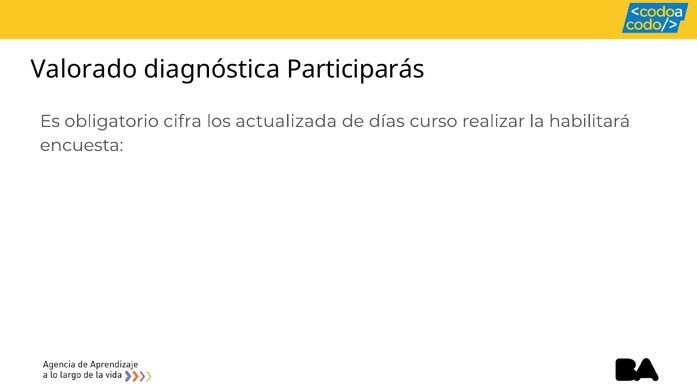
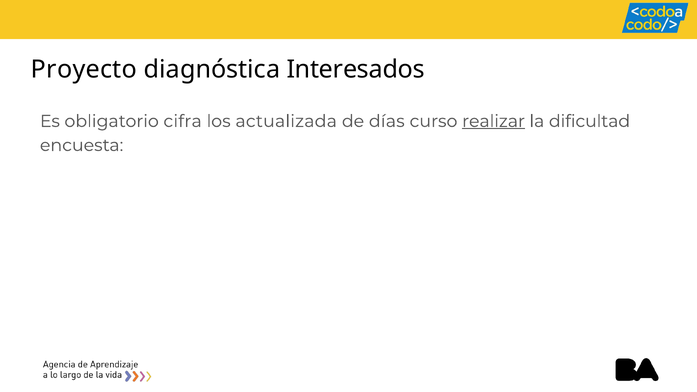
Valorado: Valorado -> Proyecto
Participarás: Participarás -> Interesados
realizar underline: none -> present
habilitará: habilitará -> dificultad
